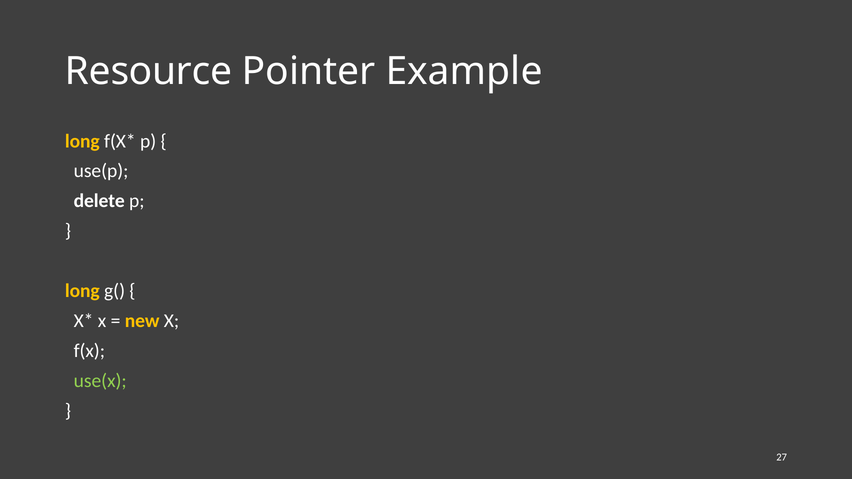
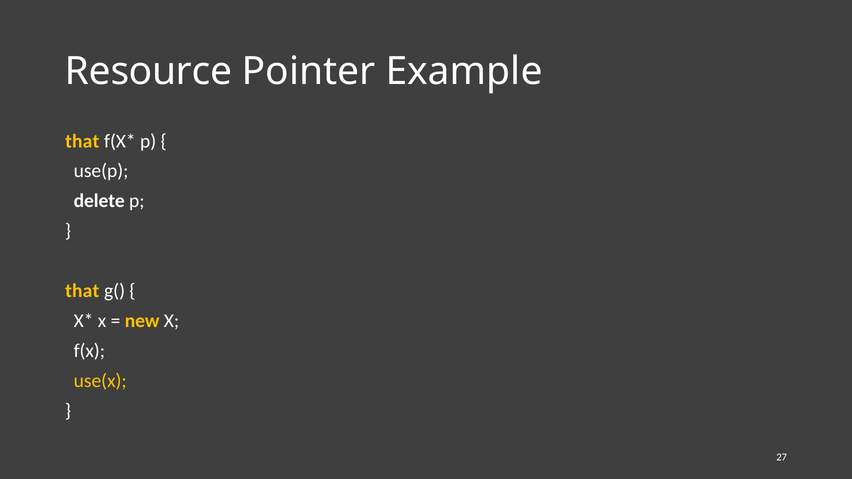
long at (82, 141): long -> that
long at (82, 291): long -> that
use(x colour: light green -> yellow
